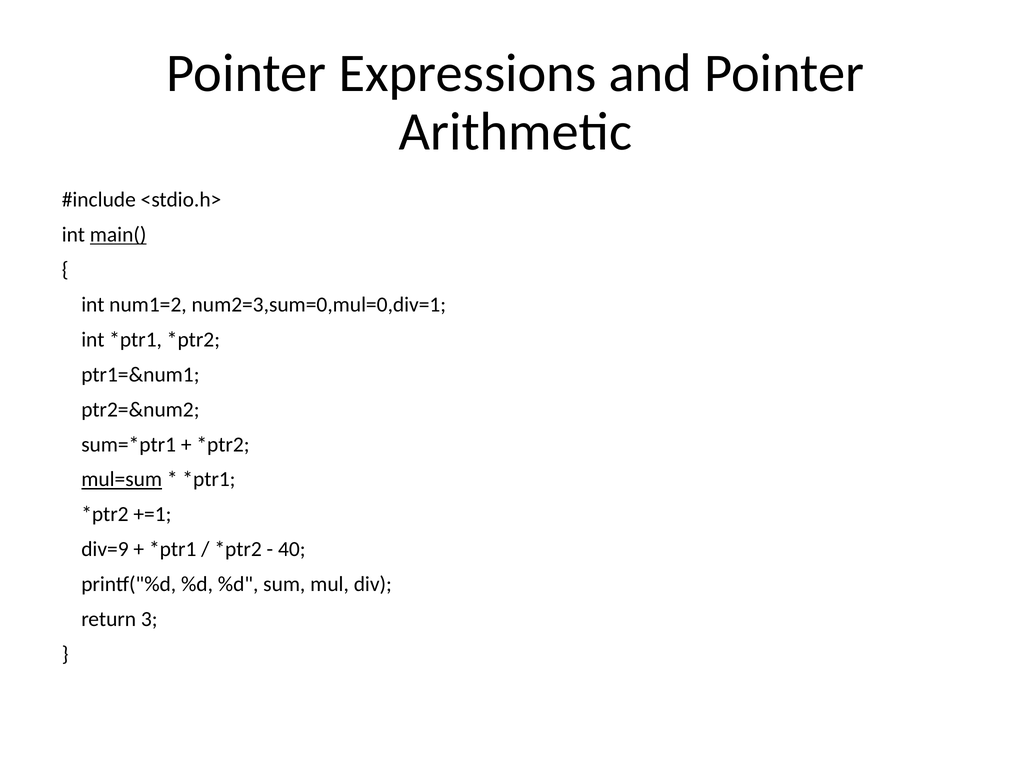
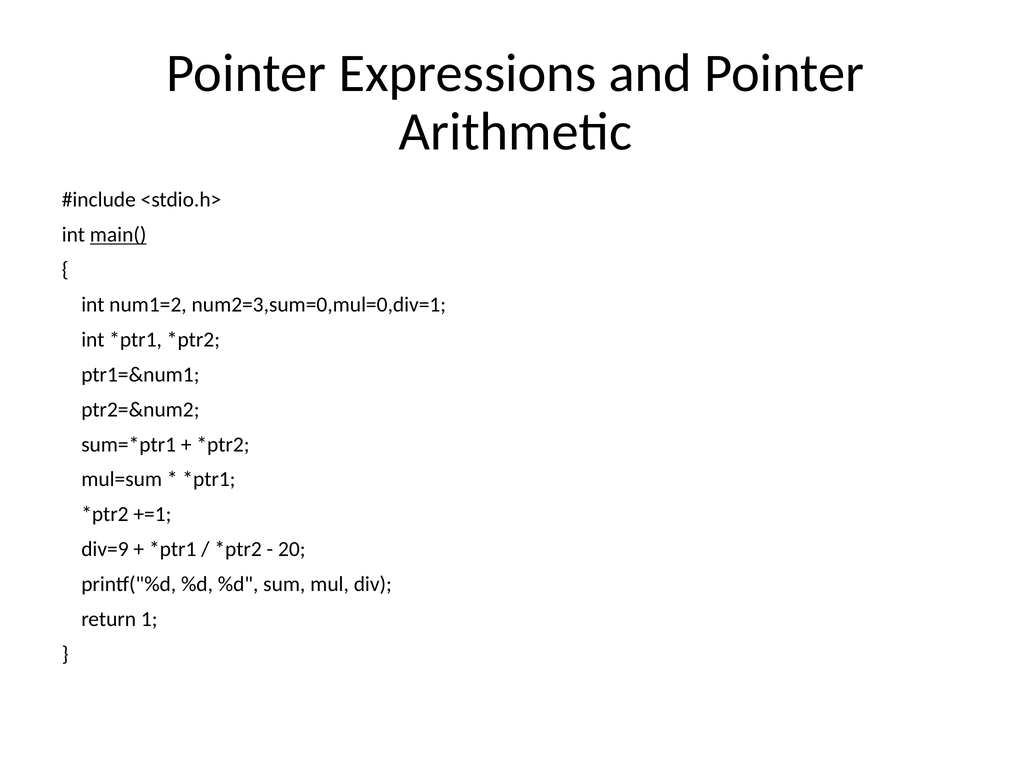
mul=sum underline: present -> none
40: 40 -> 20
3: 3 -> 1
